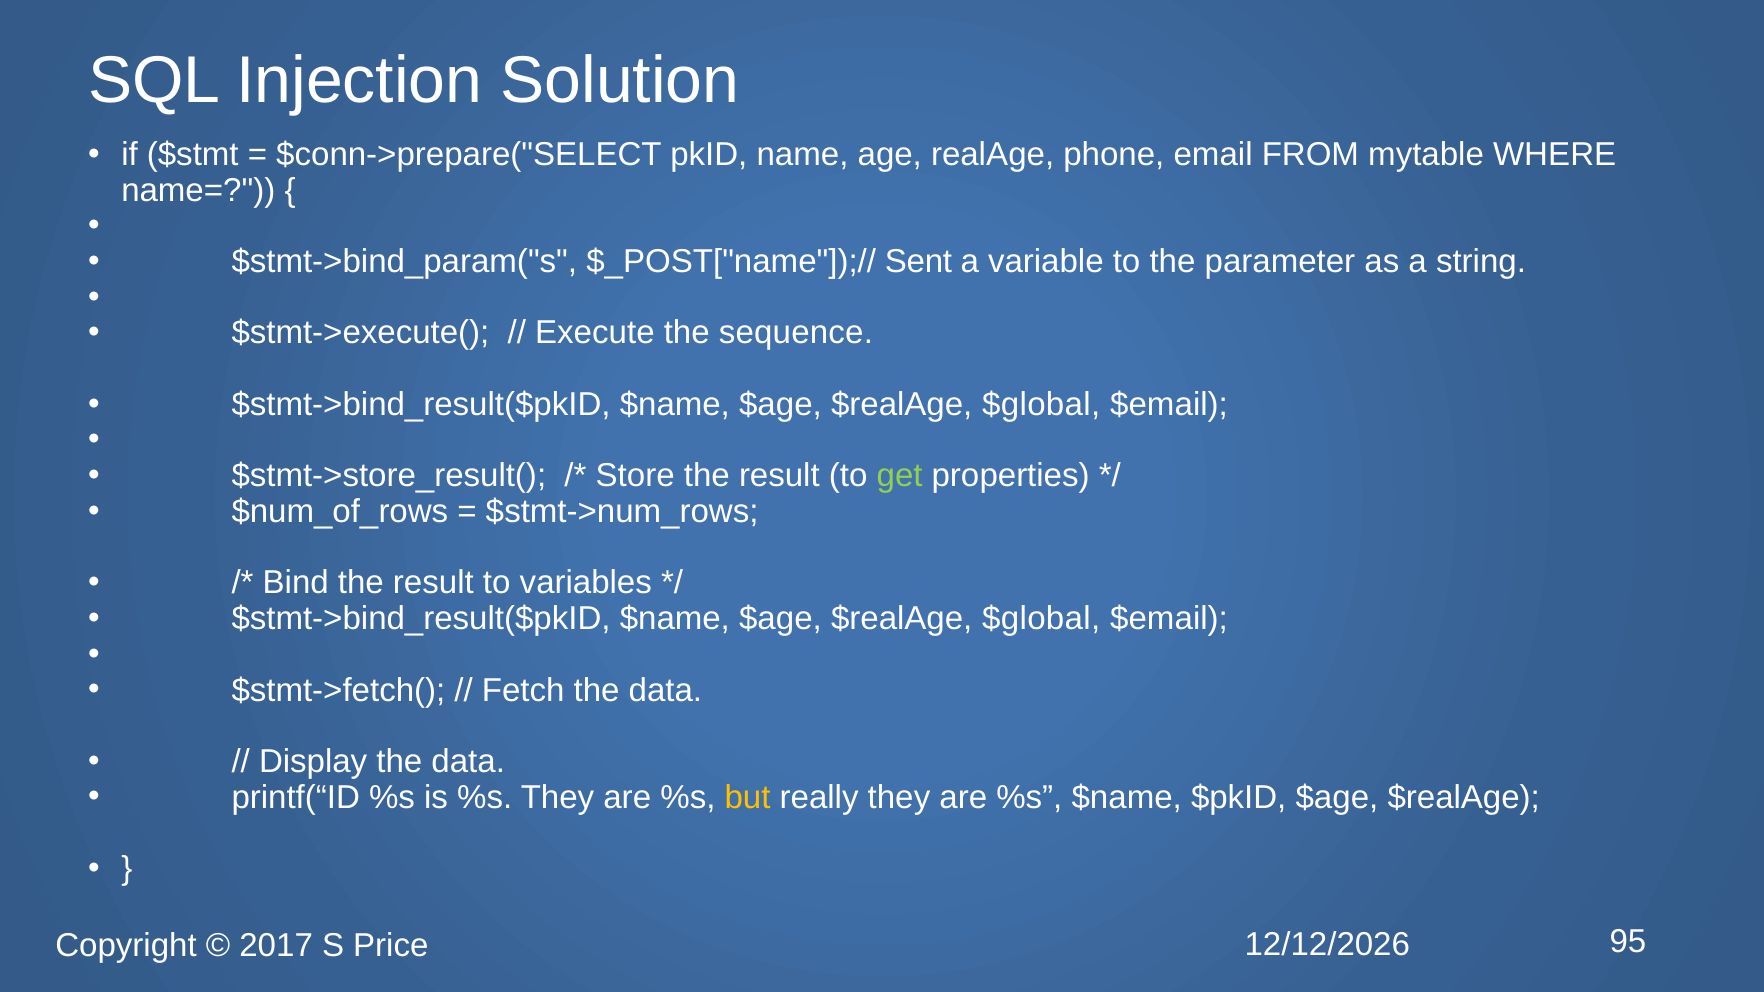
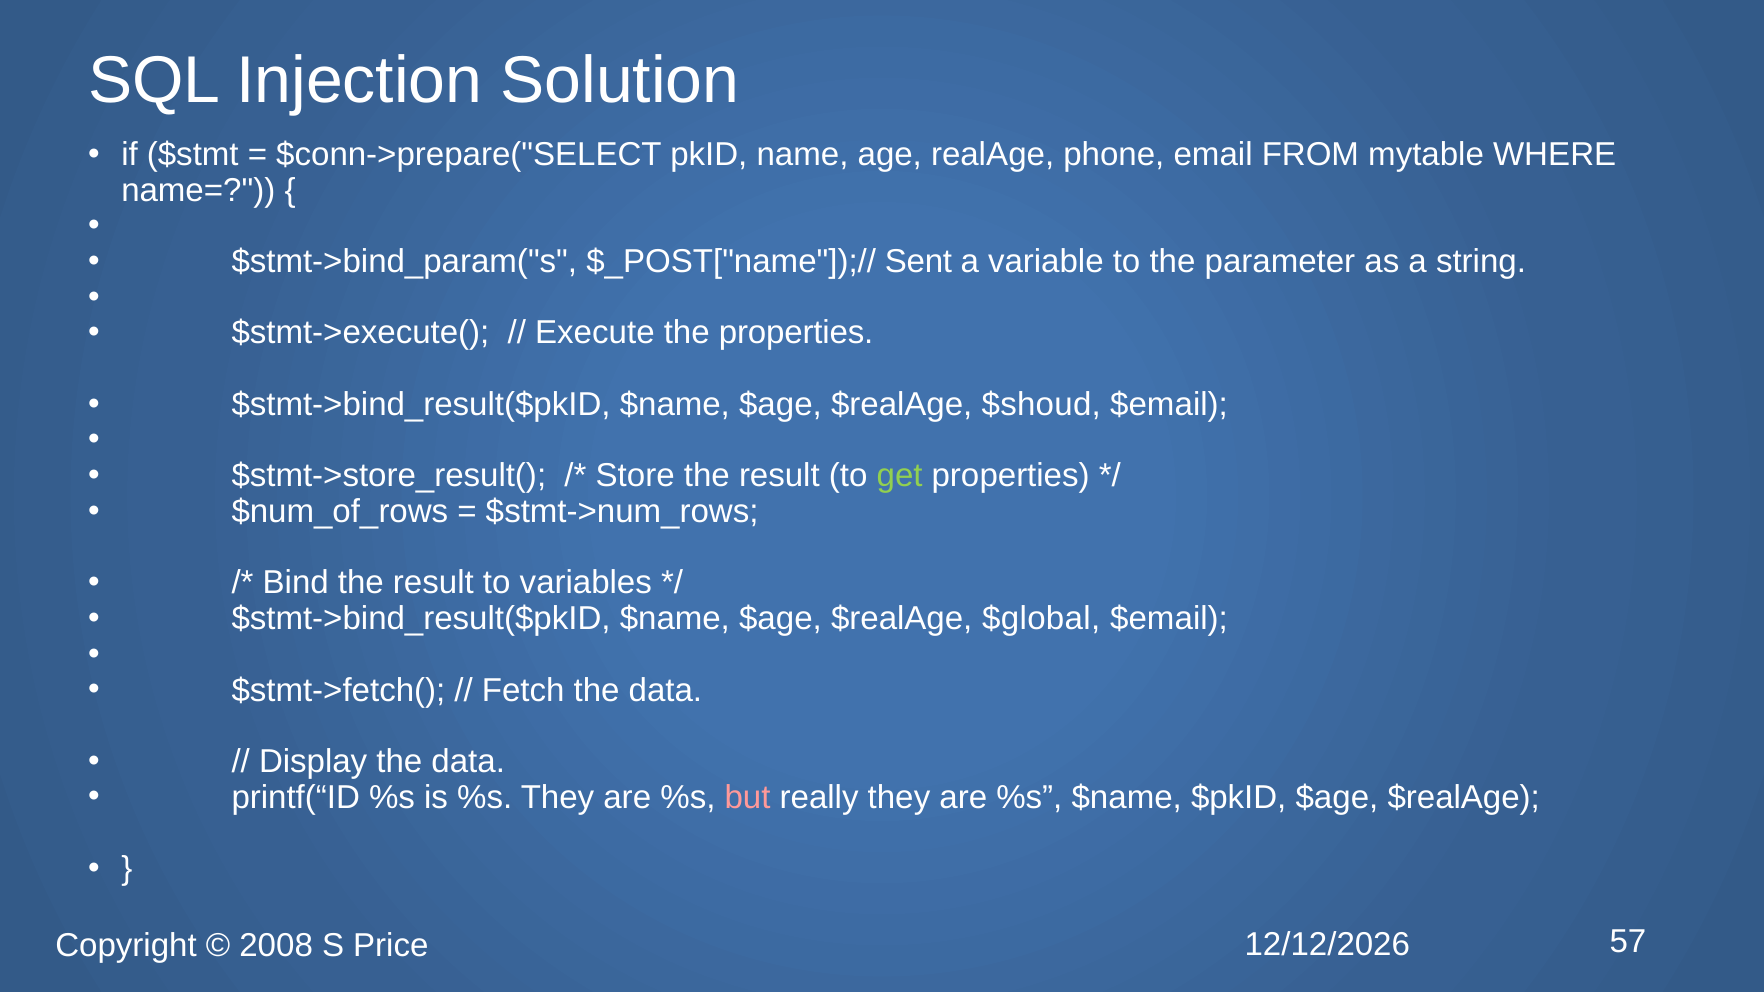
the sequence: sequence -> properties
$global at (1041, 405): $global -> $shoud
but colour: yellow -> pink
2017: 2017 -> 2008
95: 95 -> 57
